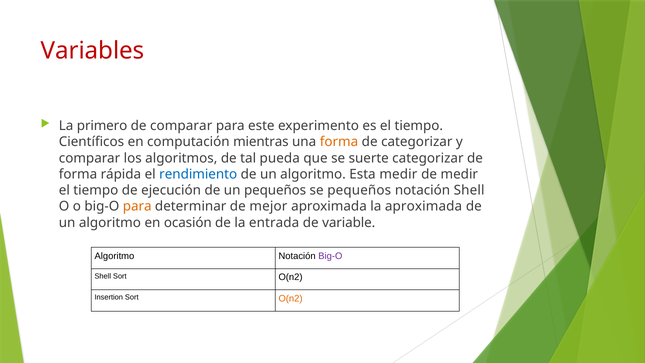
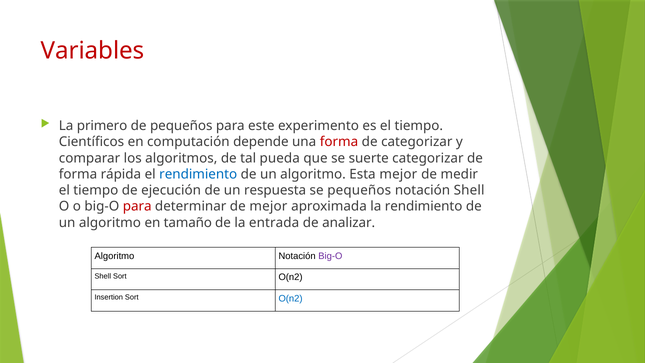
de comparar: comparar -> pequeños
mientras: mientras -> depende
forma at (339, 142) colour: orange -> red
Esta medir: medir -> mejor
un pequeños: pequeños -> respuesta
para at (137, 206) colour: orange -> red
la aproximada: aproximada -> rendimiento
ocasión: ocasión -> tamaño
variable: variable -> analizar
O(n2 at (291, 299) colour: orange -> blue
